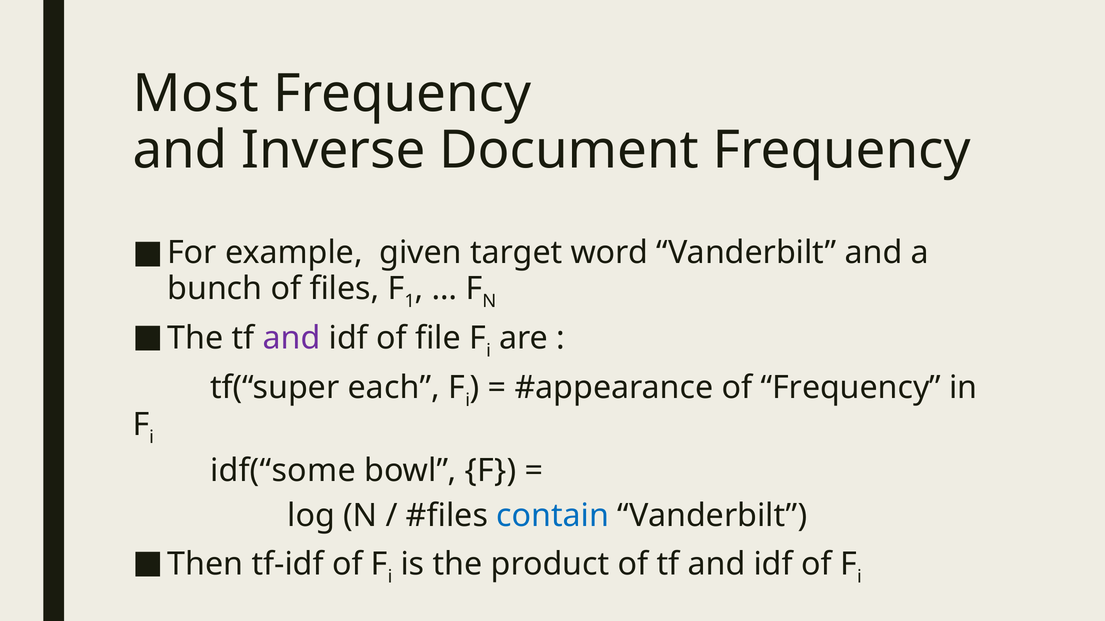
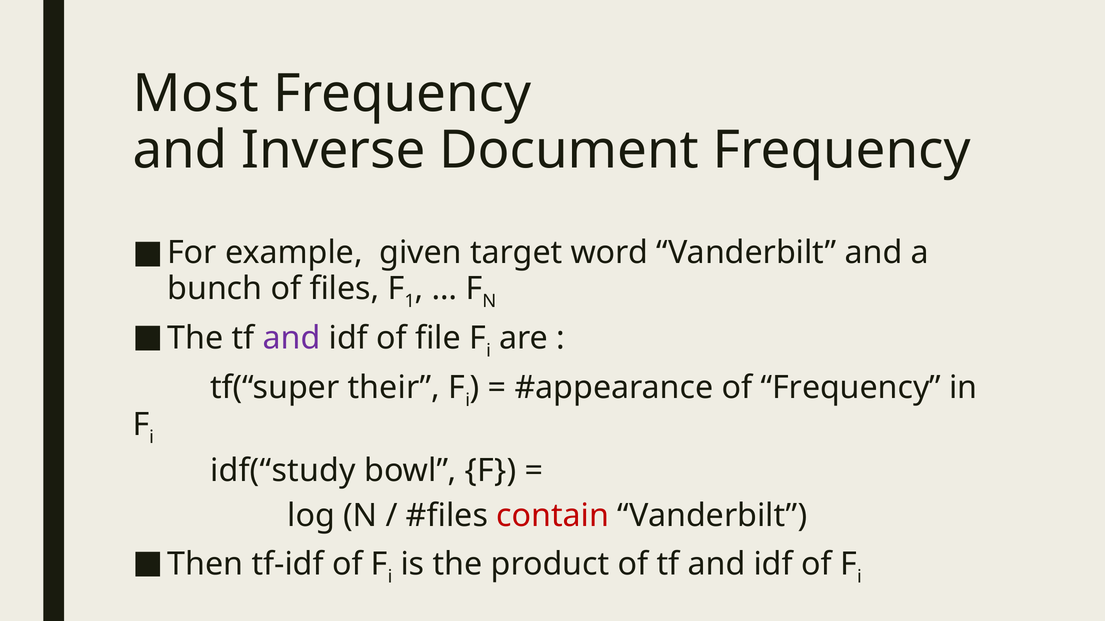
each: each -> their
idf(“some: idf(“some -> idf(“study
contain colour: blue -> red
